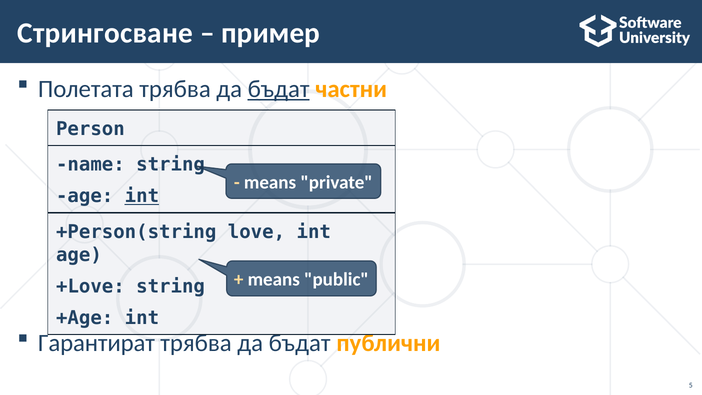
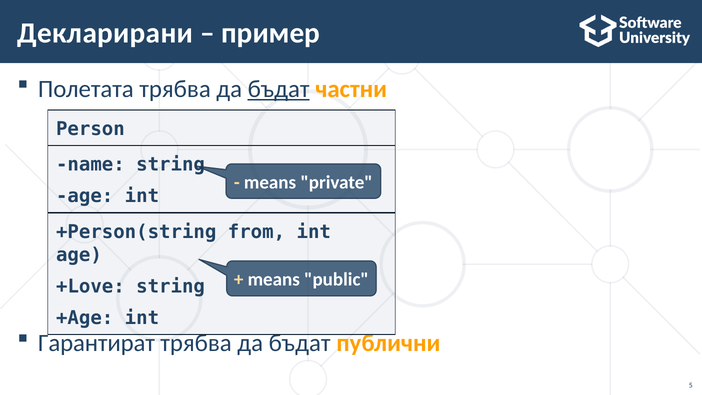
Стрингосване: Стрингосване -> Декларирани
int at (142, 196) underline: present -> none
love: love -> from
